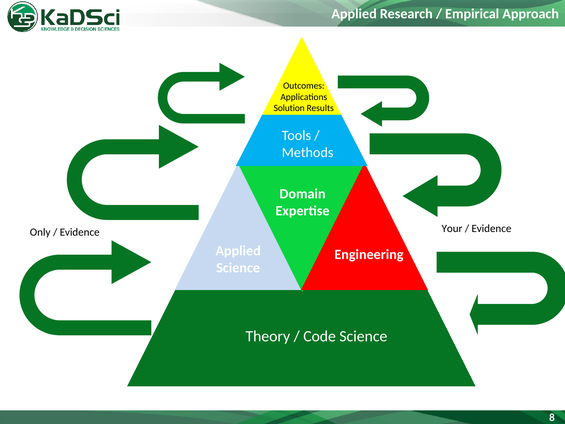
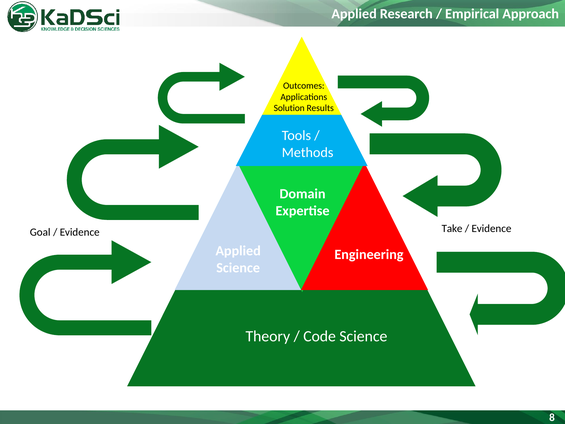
Your: Your -> Take
Only: Only -> Goal
